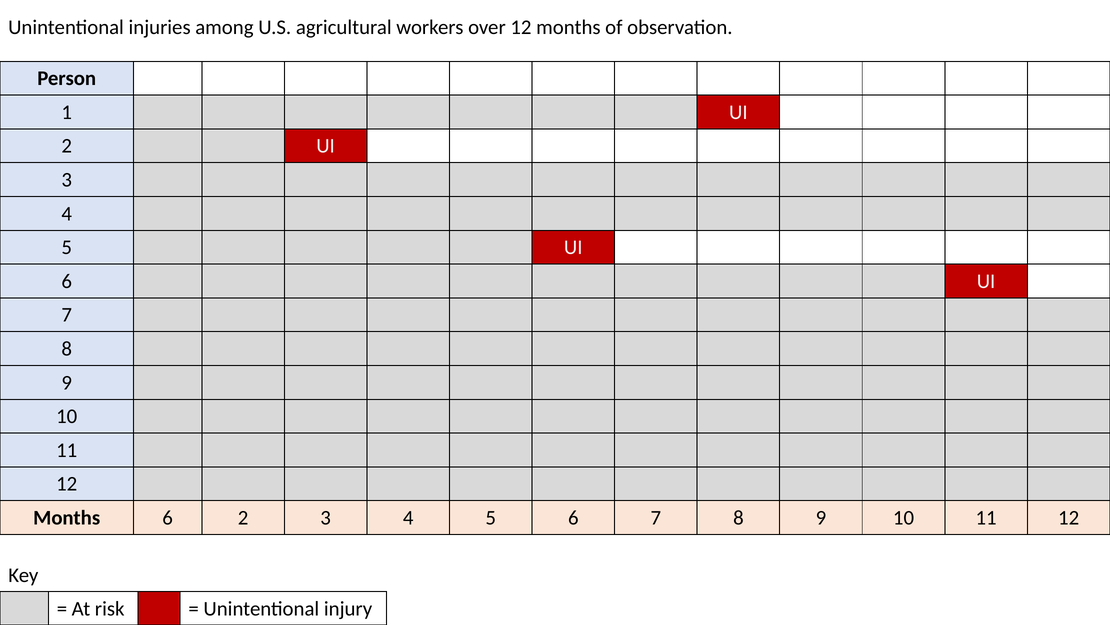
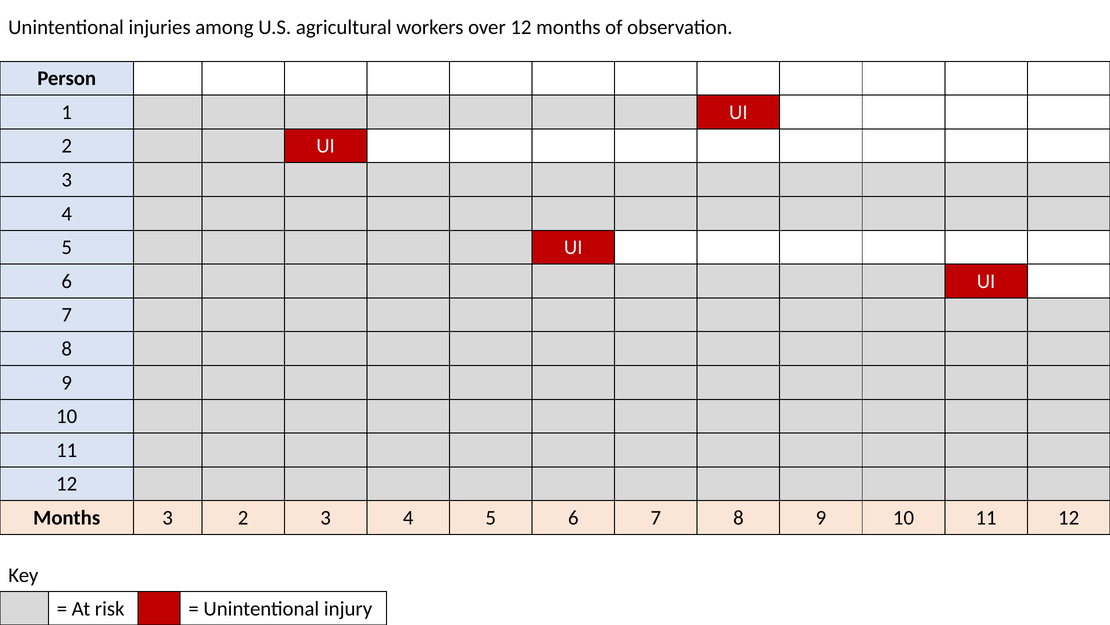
Months 6: 6 -> 3
